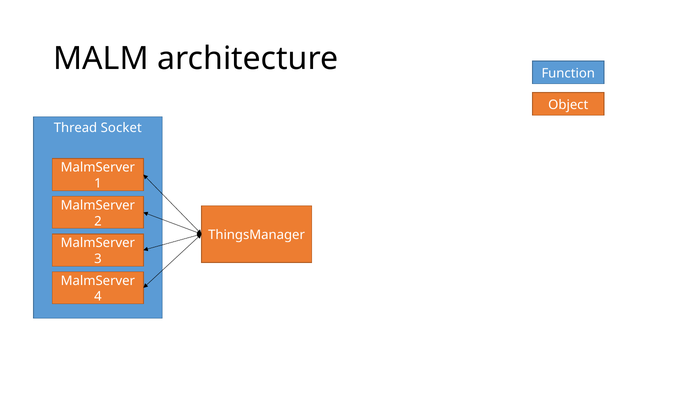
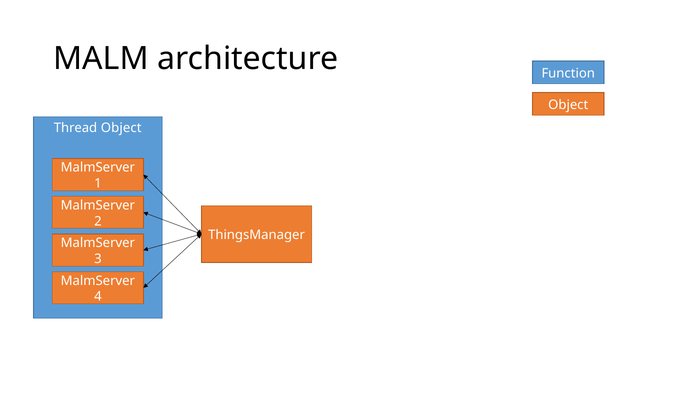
Thread Socket: Socket -> Object
